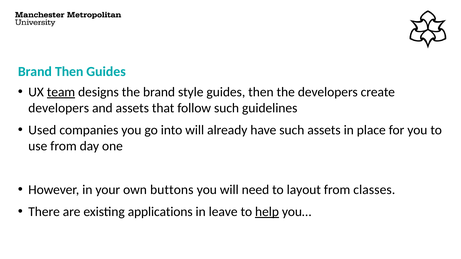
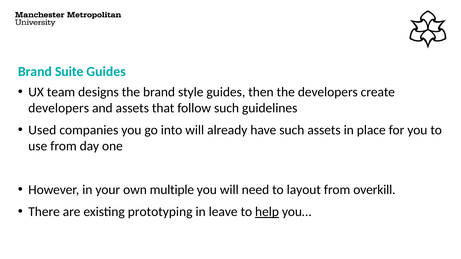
Brand Then: Then -> Suite
team underline: present -> none
buttons: buttons -> multiple
classes: classes -> overkill
applications: applications -> prototyping
